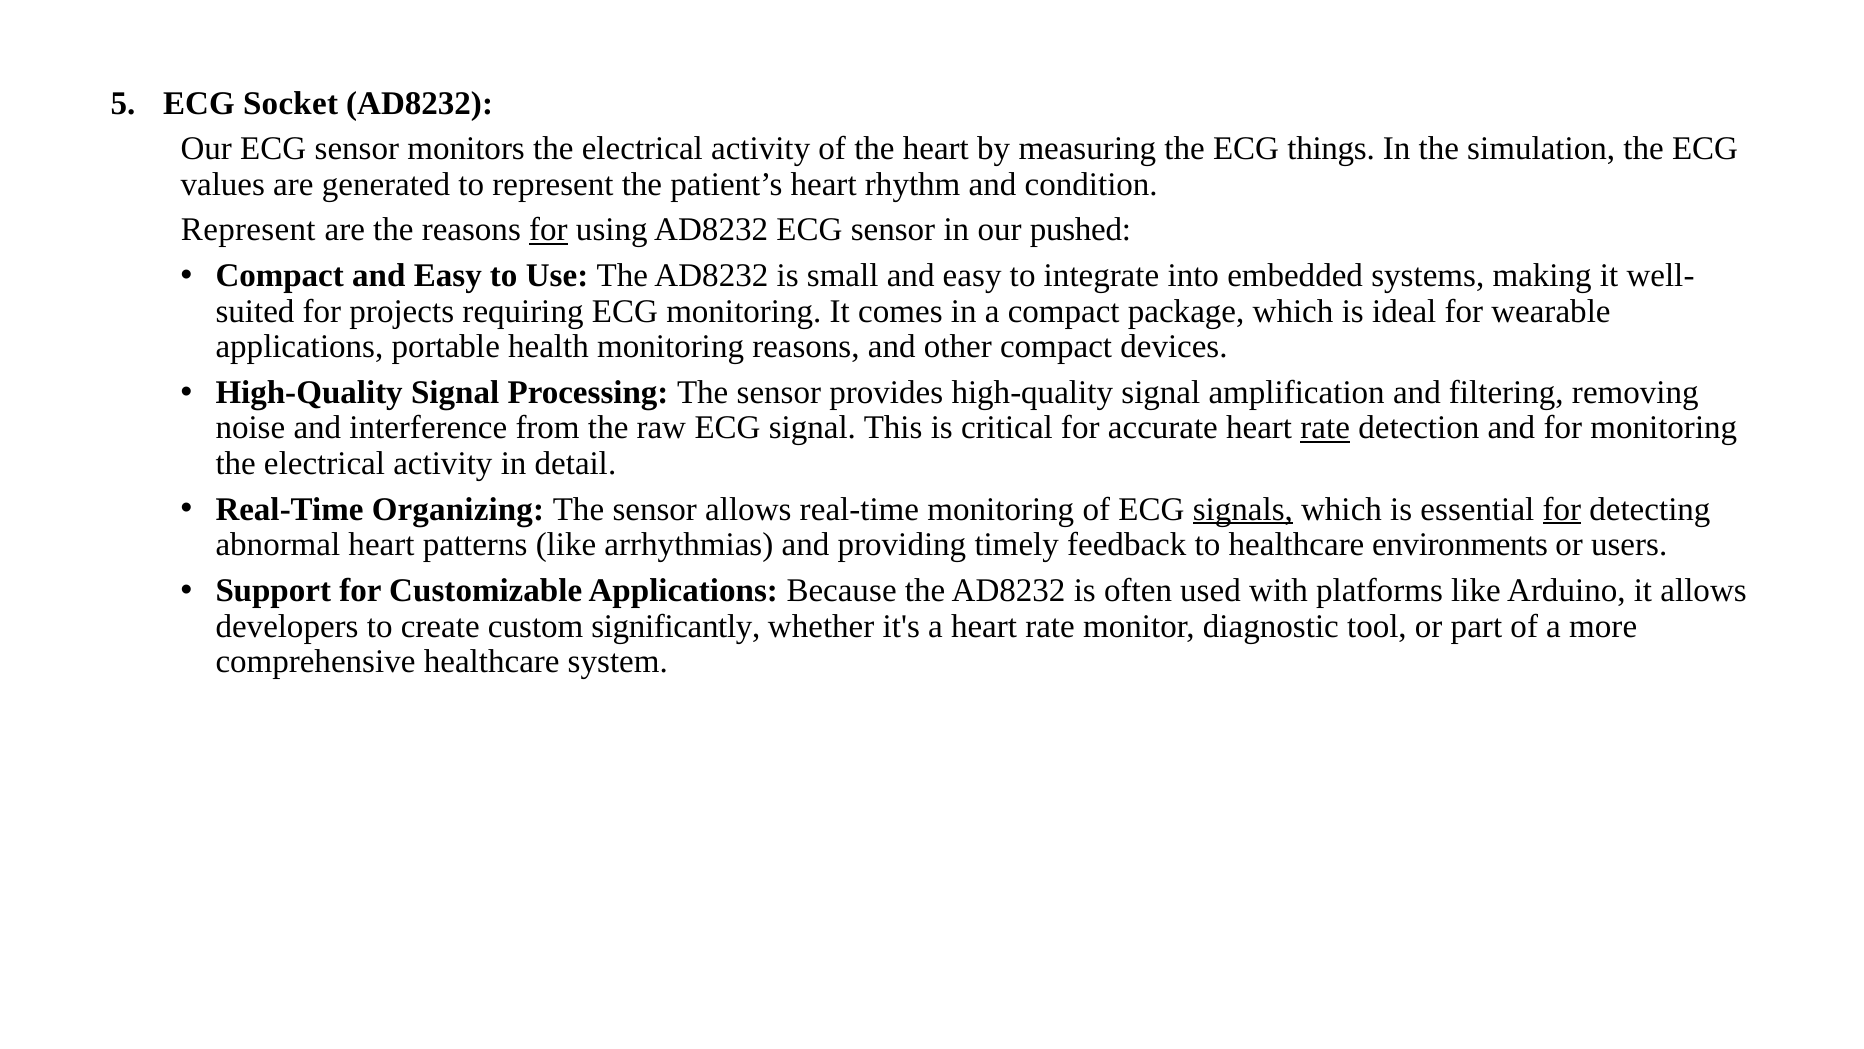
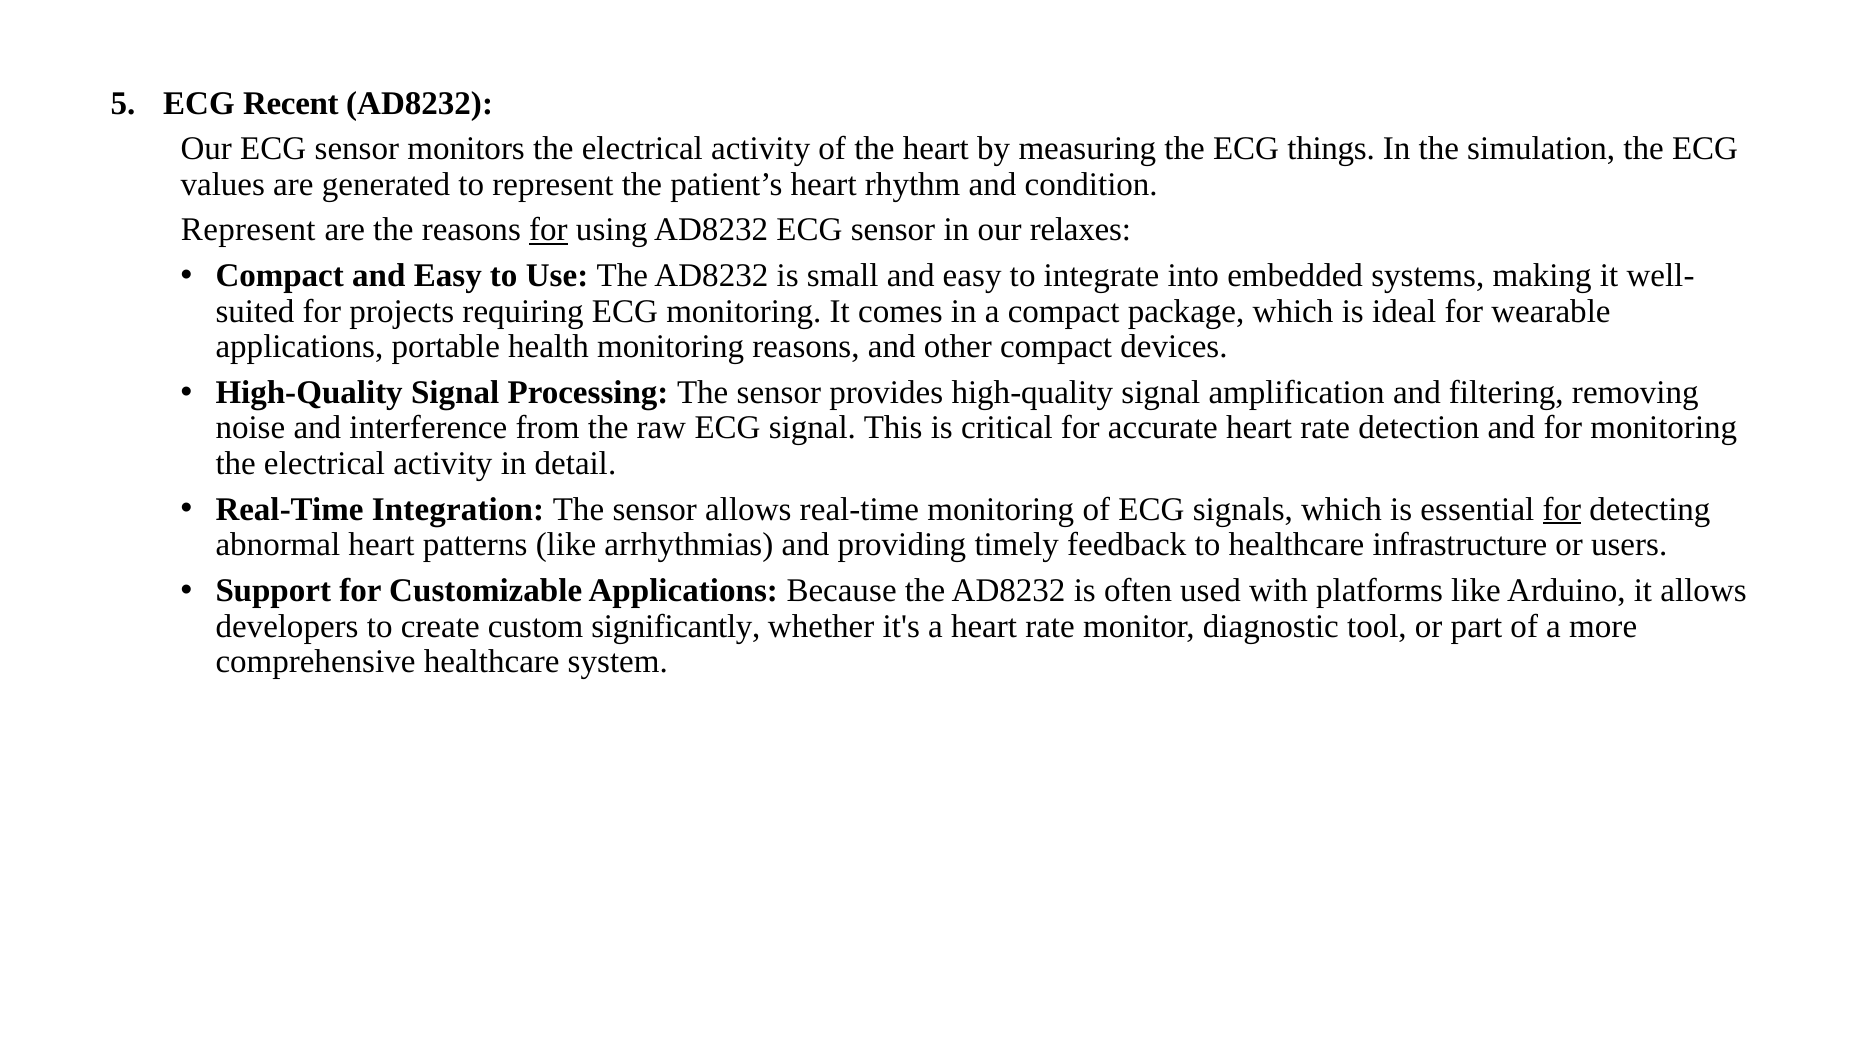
Socket: Socket -> Recent
pushed: pushed -> relaxes
rate at (1325, 428) underline: present -> none
Organizing: Organizing -> Integration
signals underline: present -> none
environments: environments -> infrastructure
